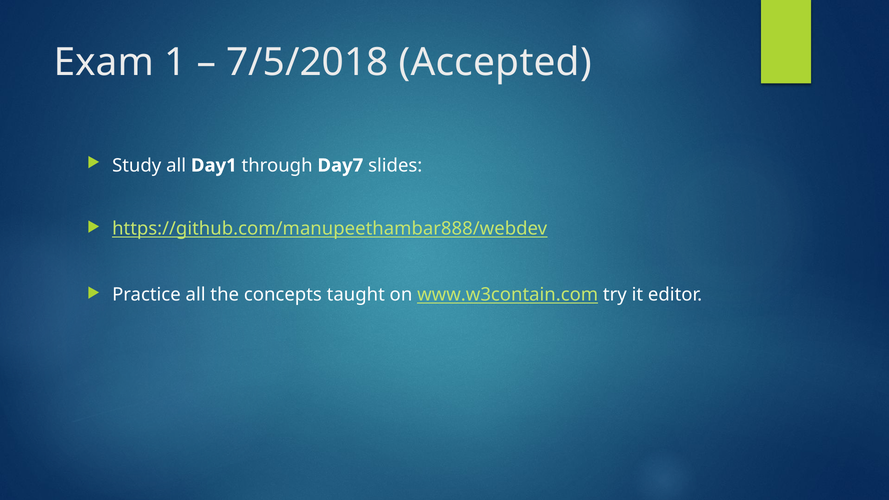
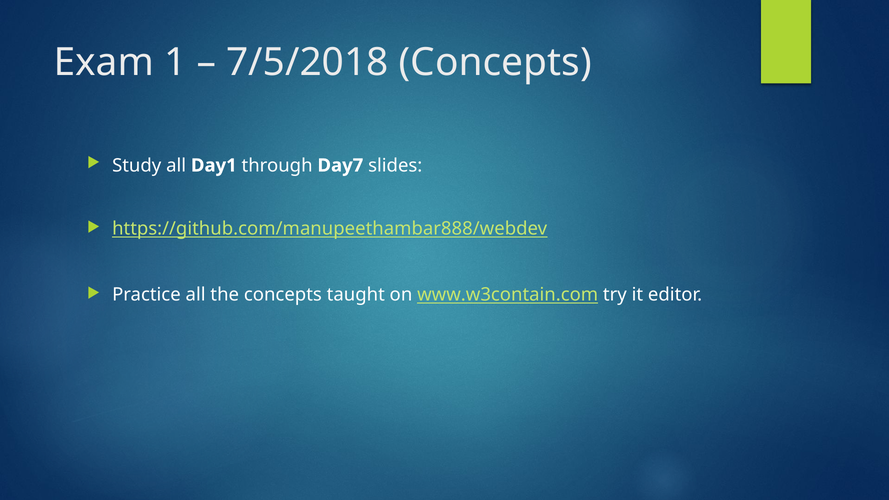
7/5/2018 Accepted: Accepted -> Concepts
